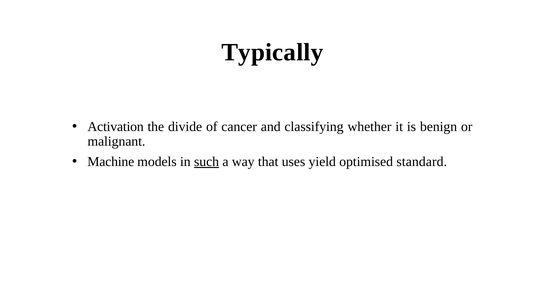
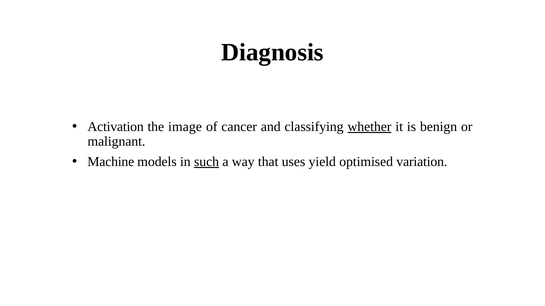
Typically: Typically -> Diagnosis
divide: divide -> image
whether underline: none -> present
standard: standard -> variation
